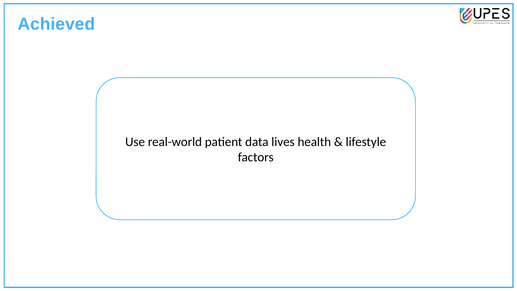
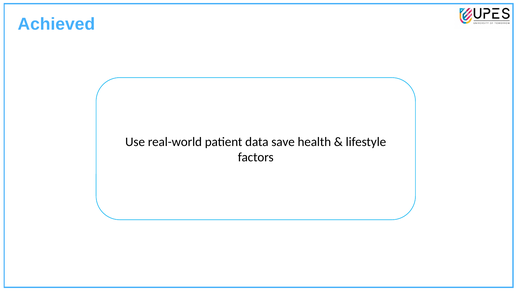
lives: lives -> save
